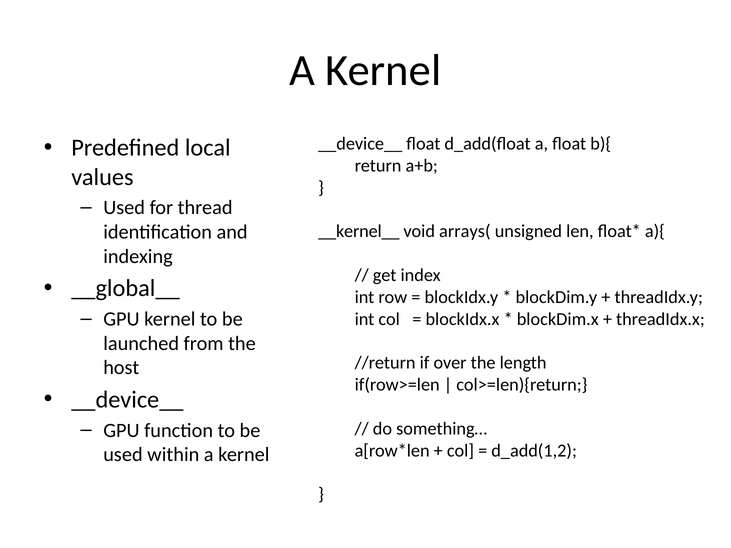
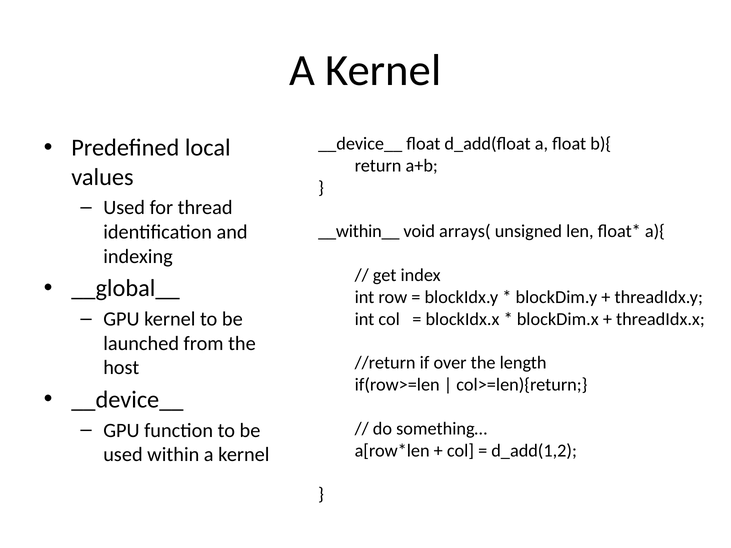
__kernel__: __kernel__ -> __within__
